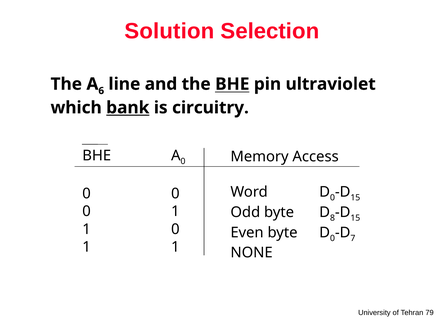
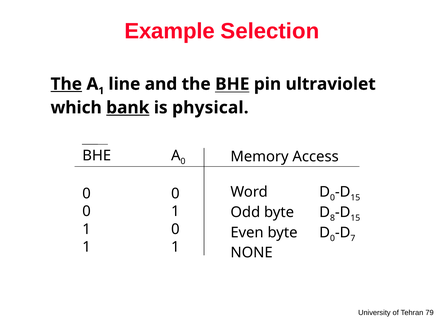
Solution: Solution -> Example
The at (66, 84) underline: none -> present
6 at (101, 91): 6 -> 1
circuitry: circuitry -> physical
